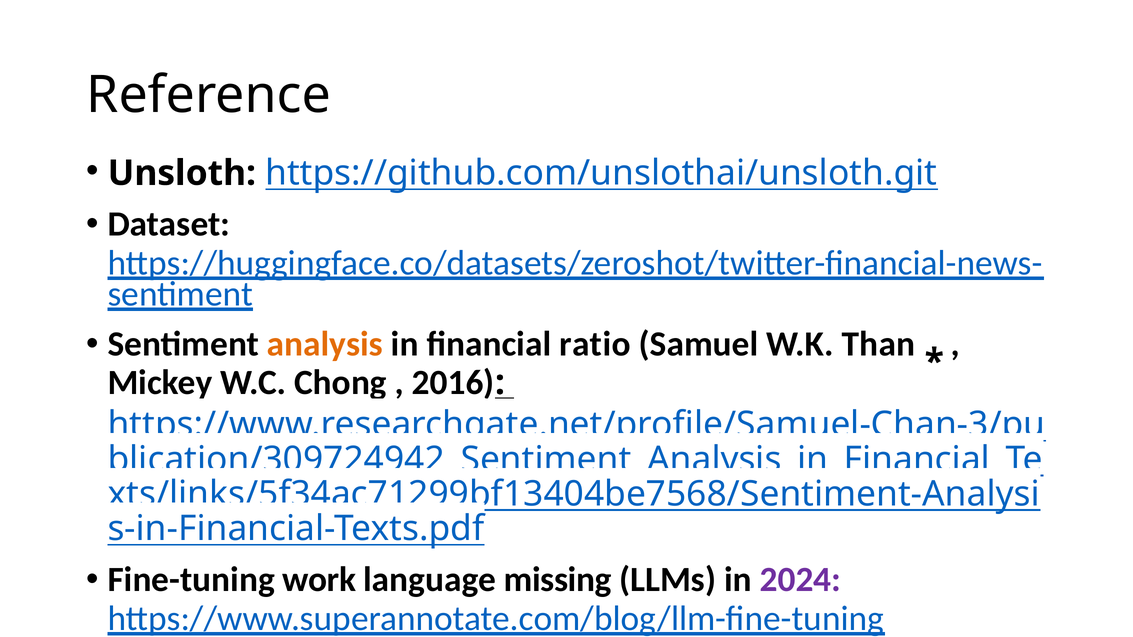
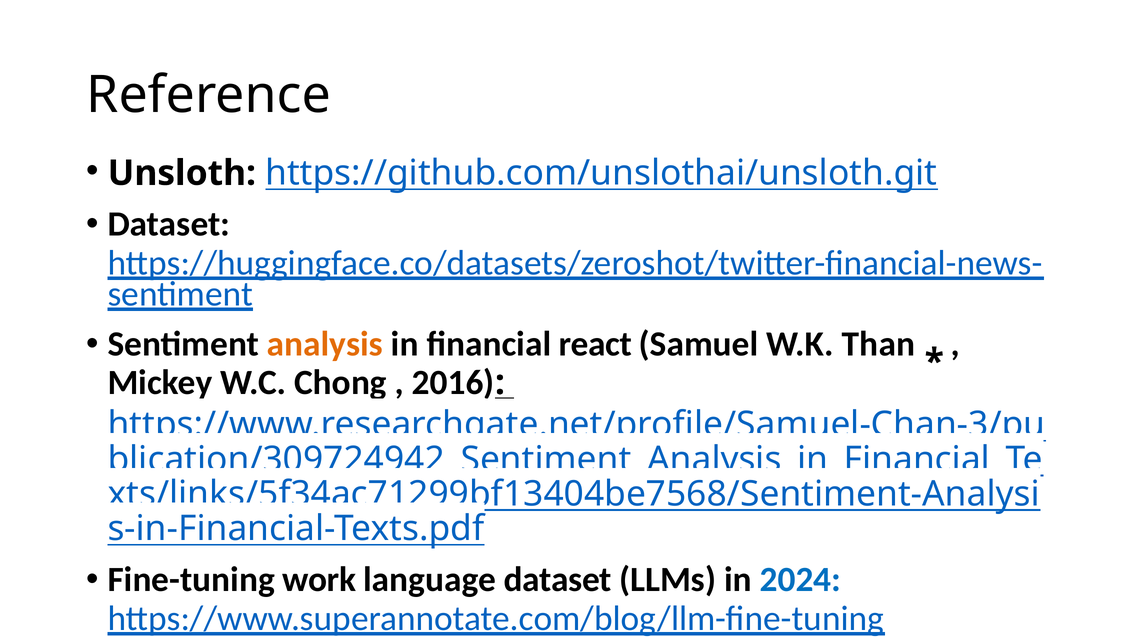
ratio: ratio -> react
language missing: missing -> dataset
2024 colour: purple -> blue
